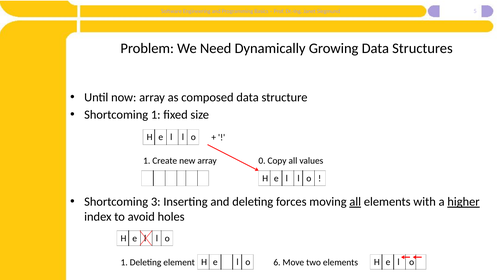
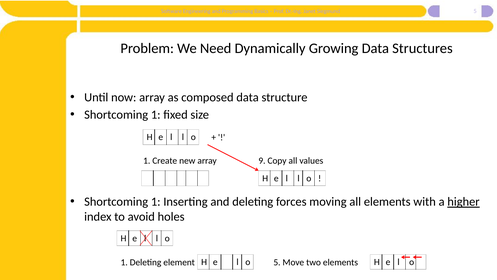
0: 0 -> 9
3 at (156, 201): 3 -> 1
all at (355, 201) underline: present -> none
o 6: 6 -> 5
